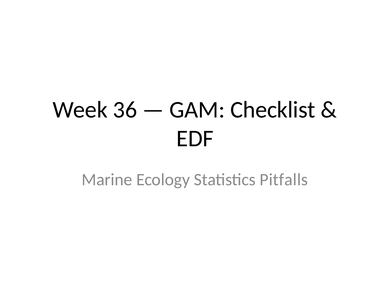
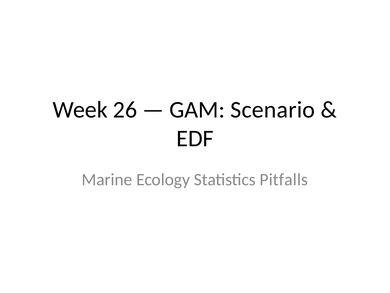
36: 36 -> 26
Checklist: Checklist -> Scenario
